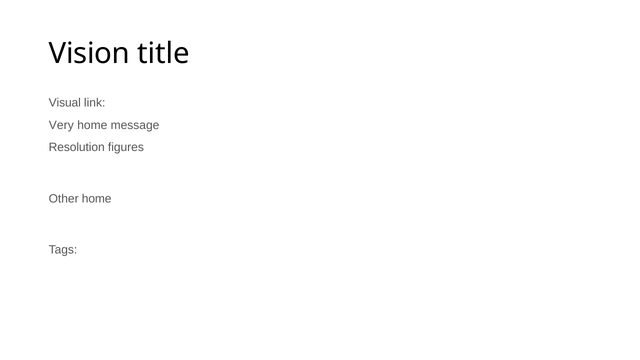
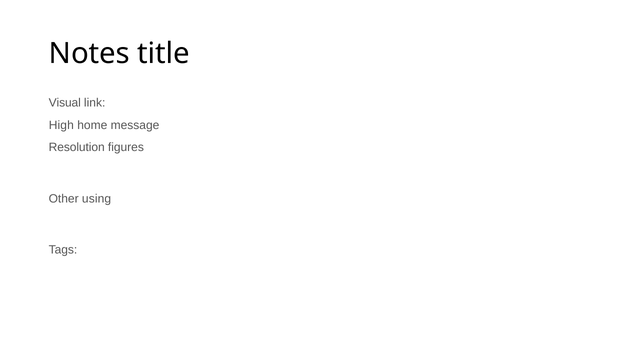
Vision: Vision -> Notes
Very: Very -> High
Other home: home -> using
